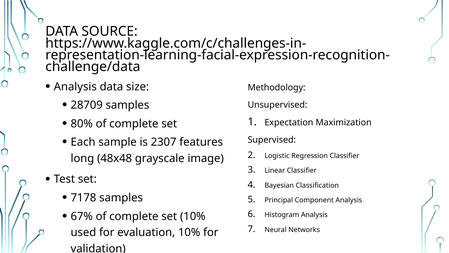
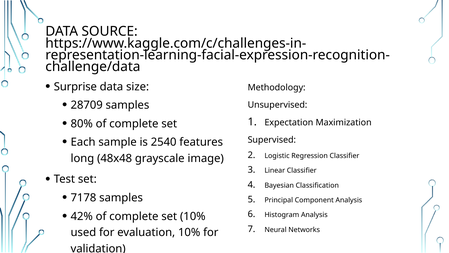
Analysis at (75, 86): Analysis -> Surprise
2307: 2307 -> 2540
67%: 67% -> 42%
